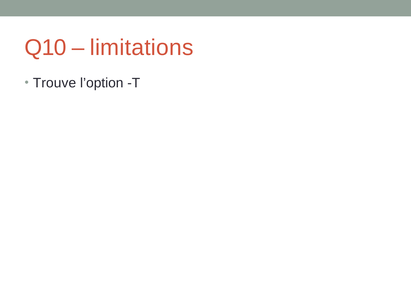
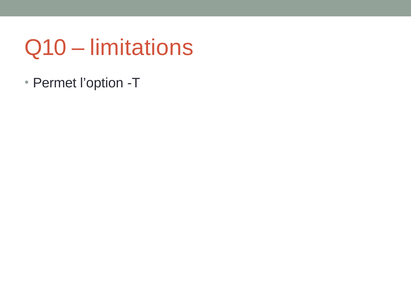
Trouve: Trouve -> Permet
